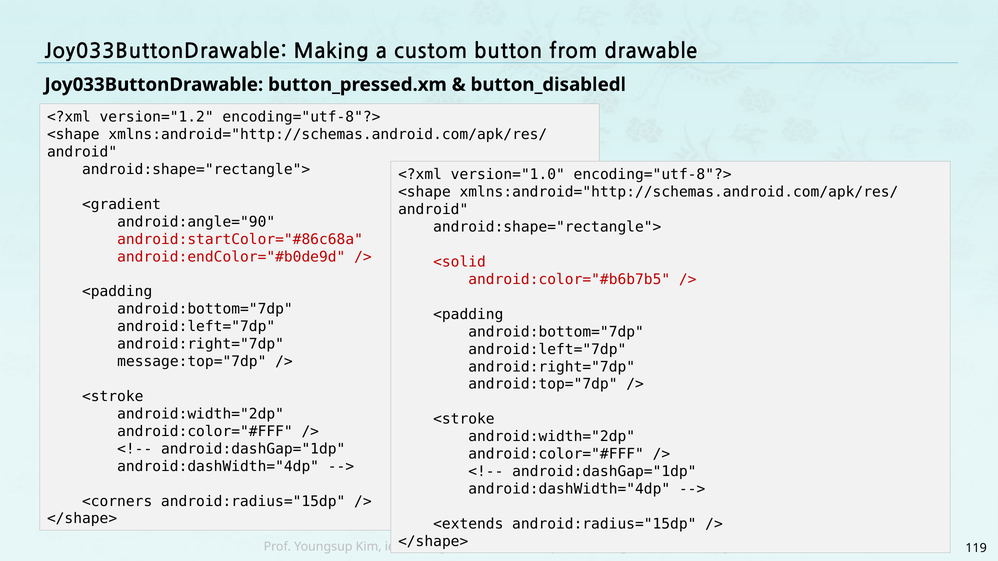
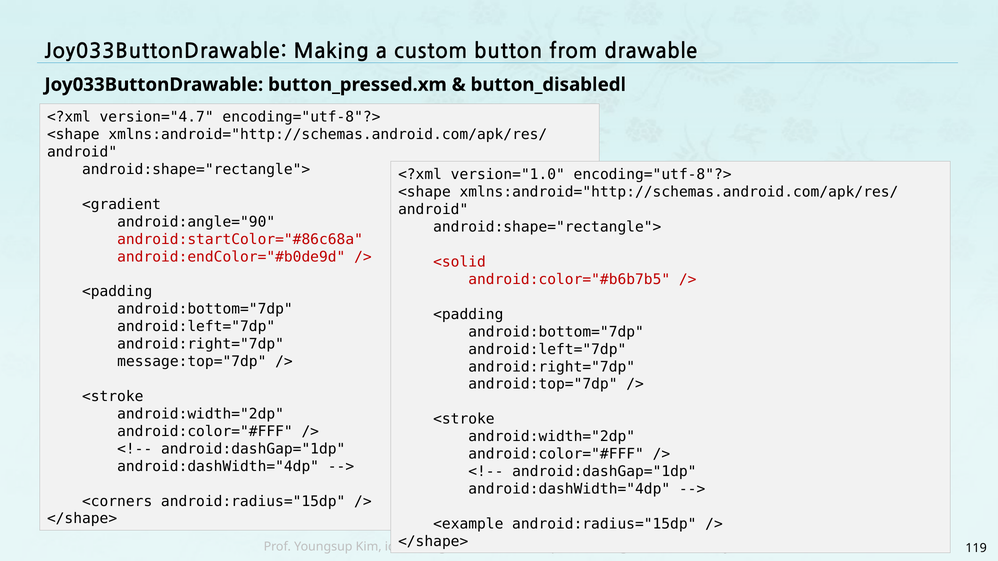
version="1.2: version="1.2 -> version="4.7
<extends: <extends -> <example
